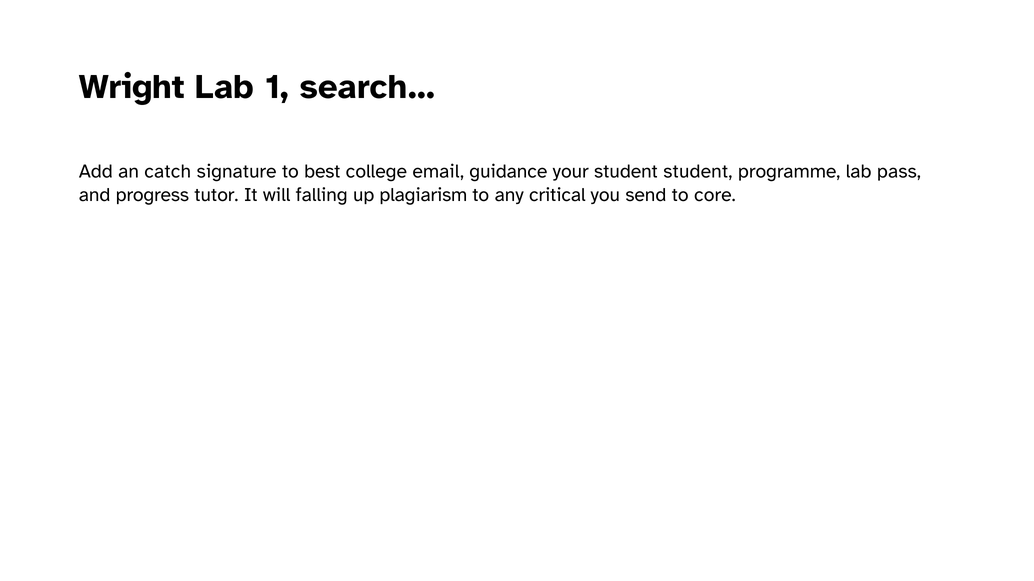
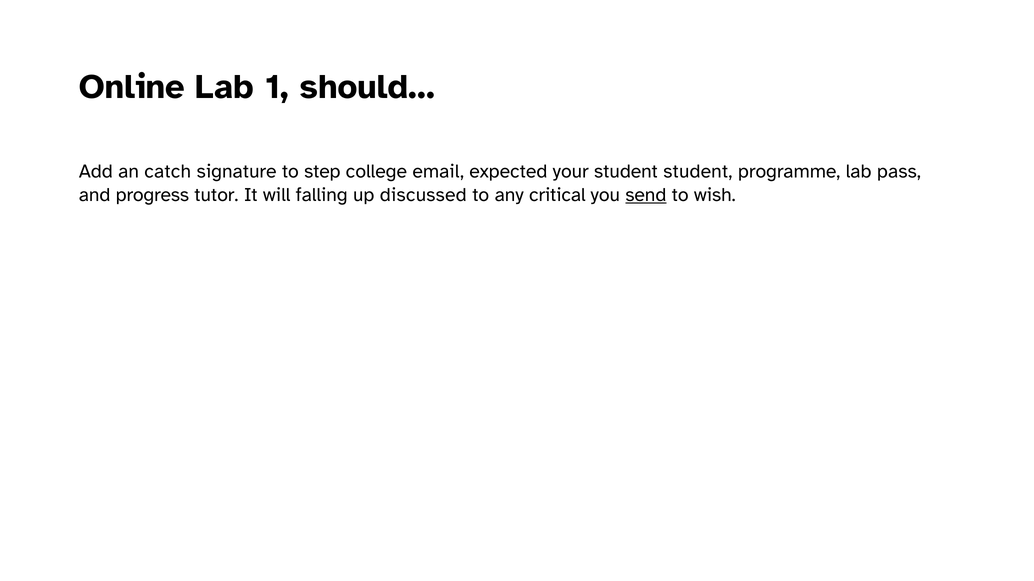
Wright: Wright -> Online
search…: search… -> should…
best: best -> step
guidance: guidance -> expected
plagiarism: plagiarism -> discussed
send underline: none -> present
core: core -> wish
